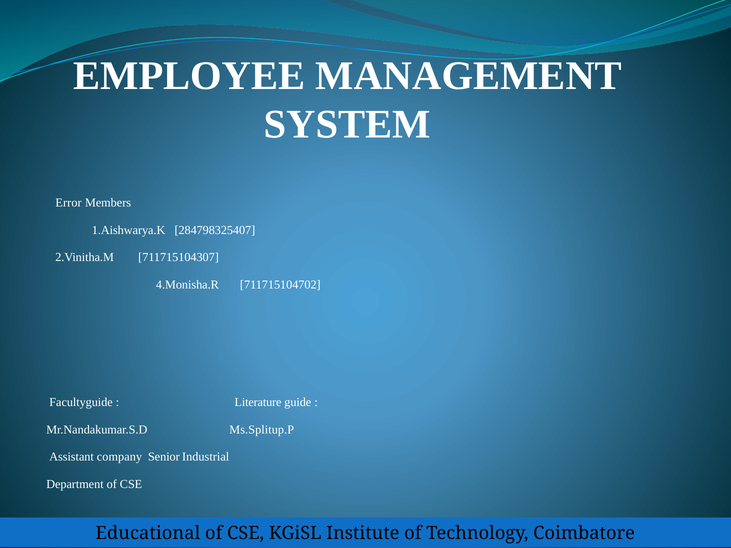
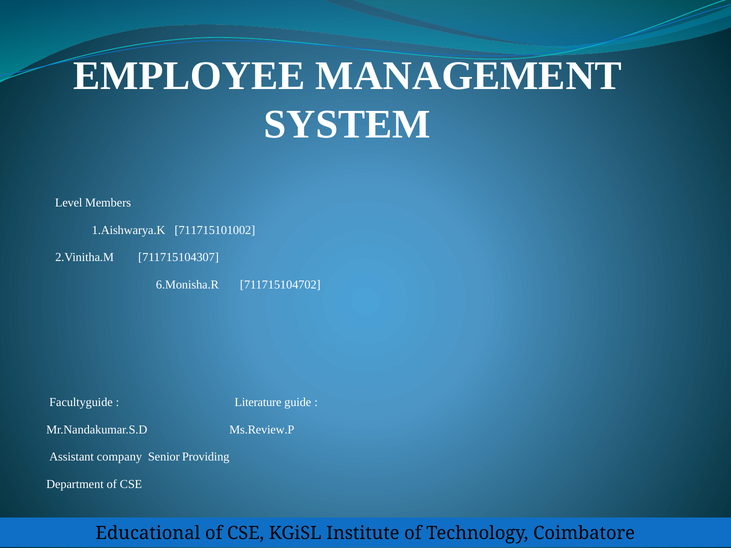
Error: Error -> Level
284798325407: 284798325407 -> 711715101002
4.Monisha.R: 4.Monisha.R -> 6.Monisha.R
Ms.Splitup.P: Ms.Splitup.P -> Ms.Review.P
Industrial: Industrial -> Providing
